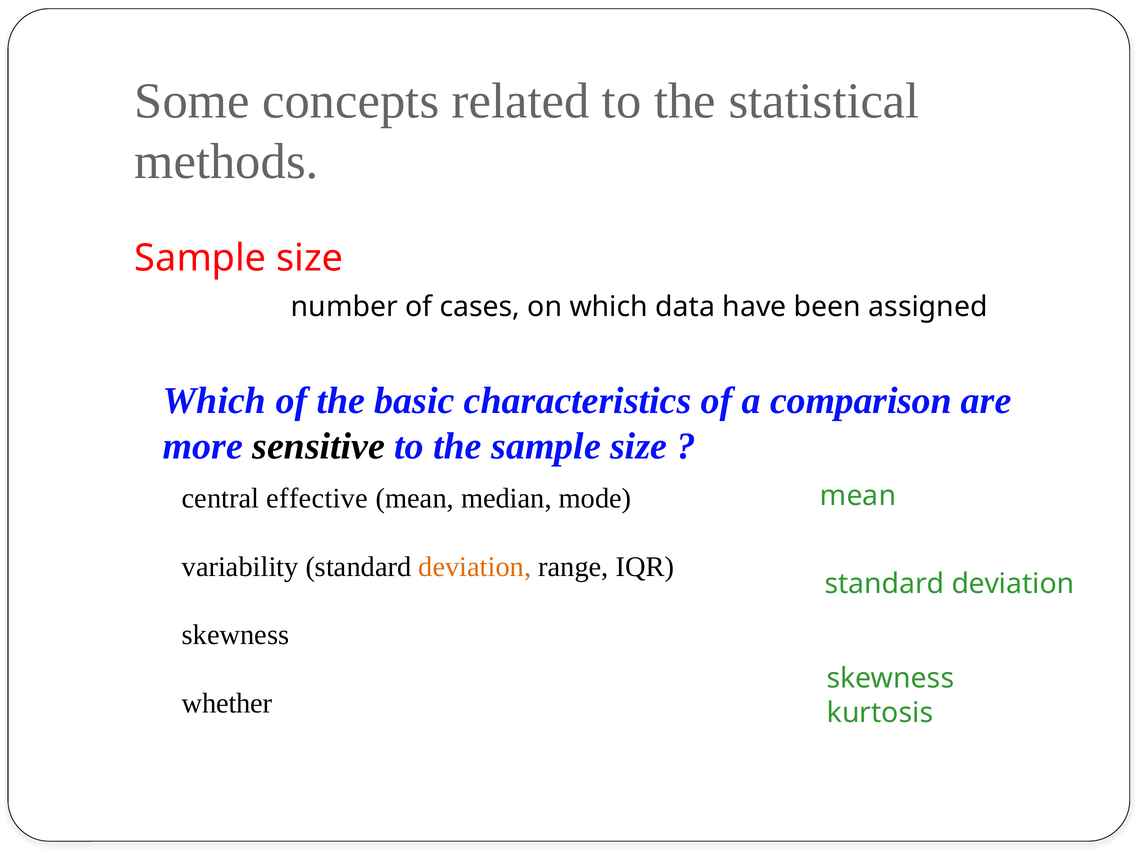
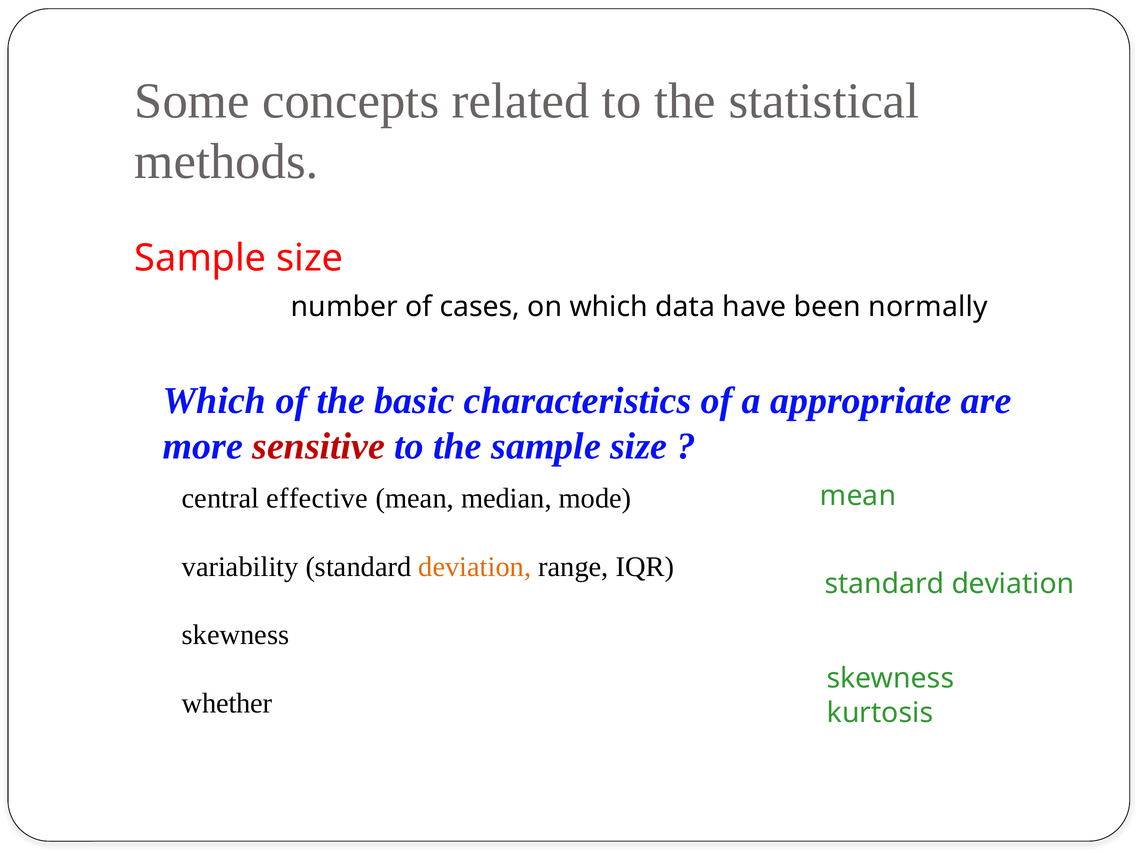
assigned: assigned -> normally
comparison: comparison -> appropriate
sensitive colour: black -> red
